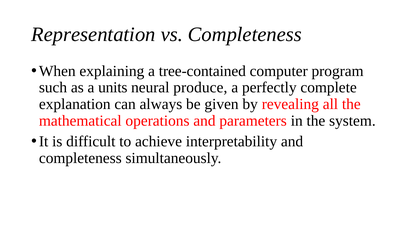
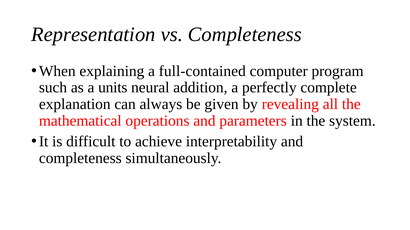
tree-contained: tree-contained -> full-contained
produce: produce -> addition
